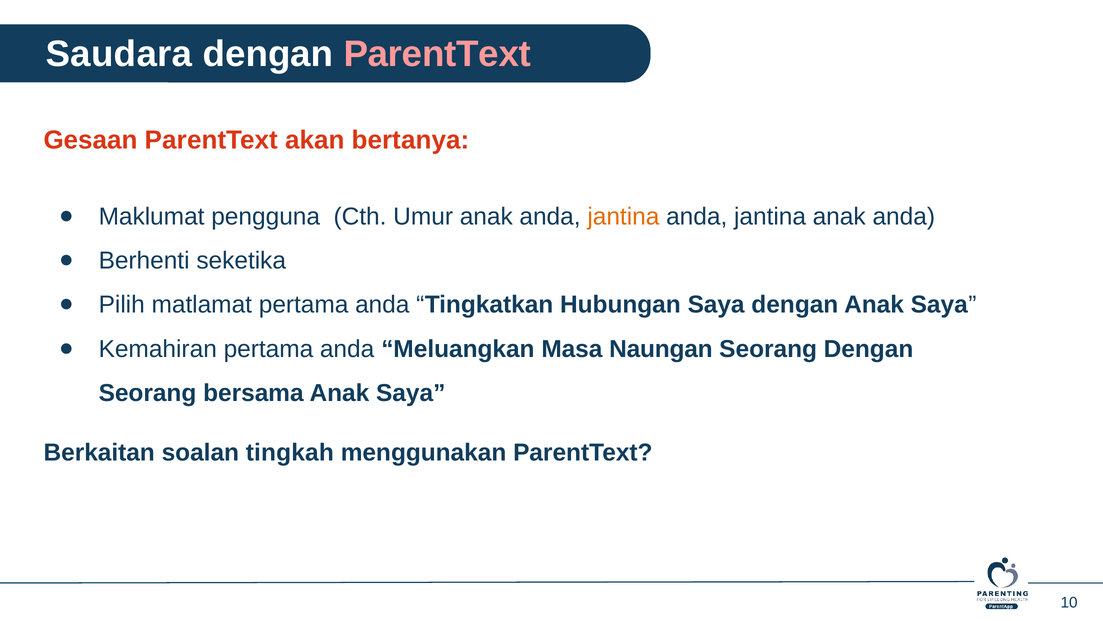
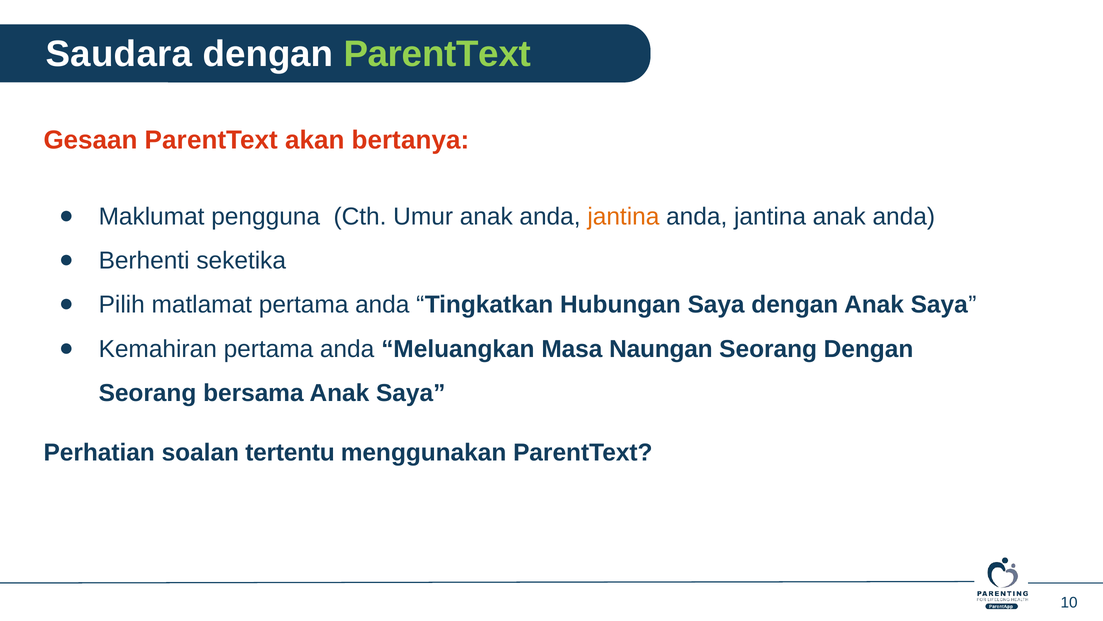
ParentText at (437, 54) colour: pink -> light green
Berkaitan: Berkaitan -> Perhatian
tingkah: tingkah -> tertentu
